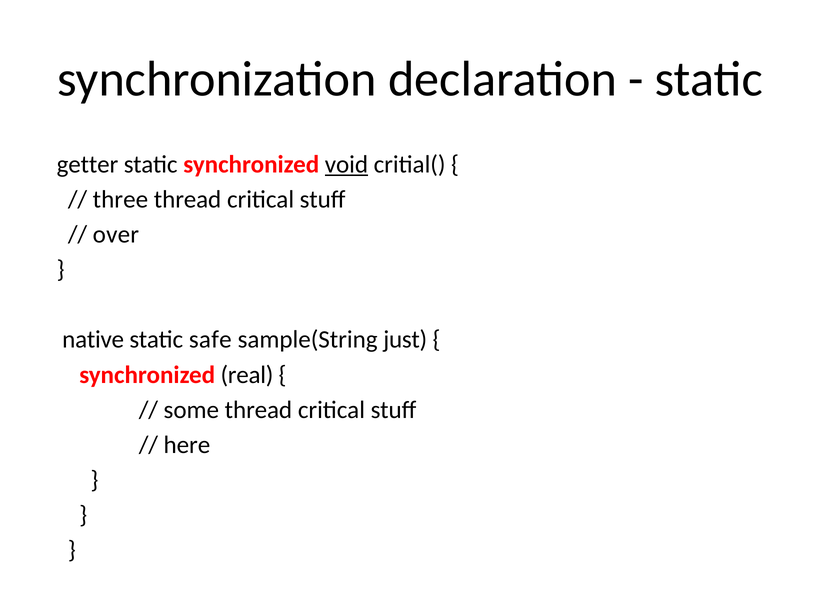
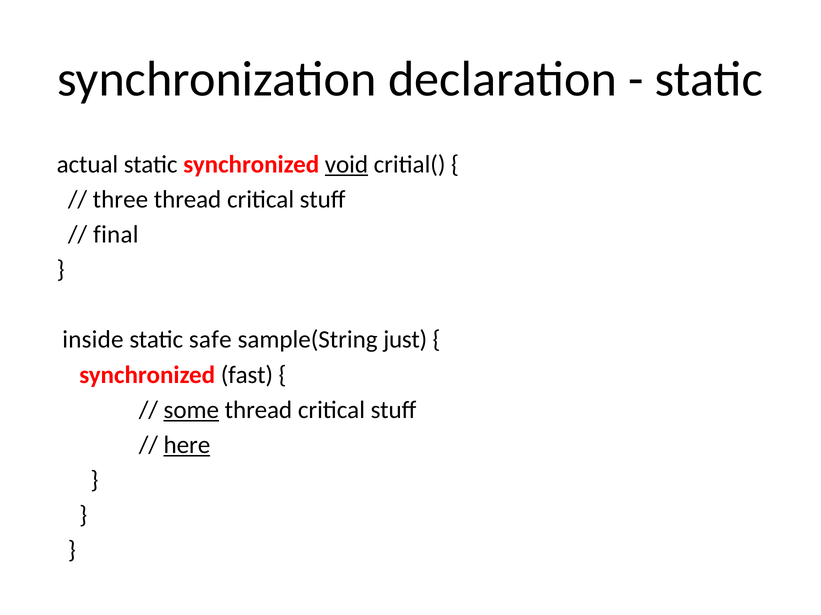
getter: getter -> actual
over: over -> final
native: native -> inside
real: real -> fast
some underline: none -> present
here underline: none -> present
